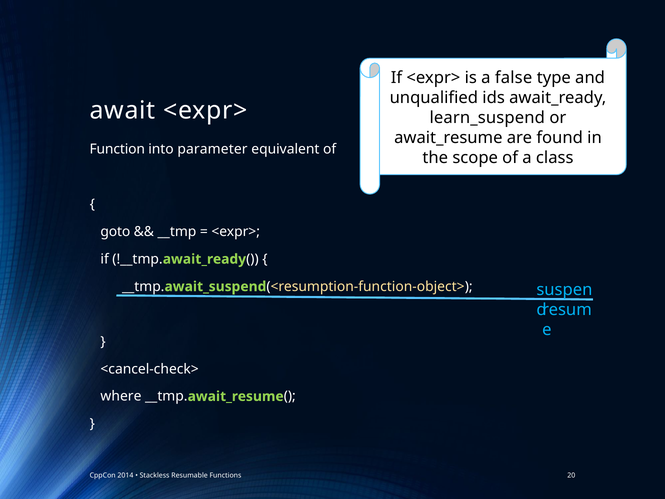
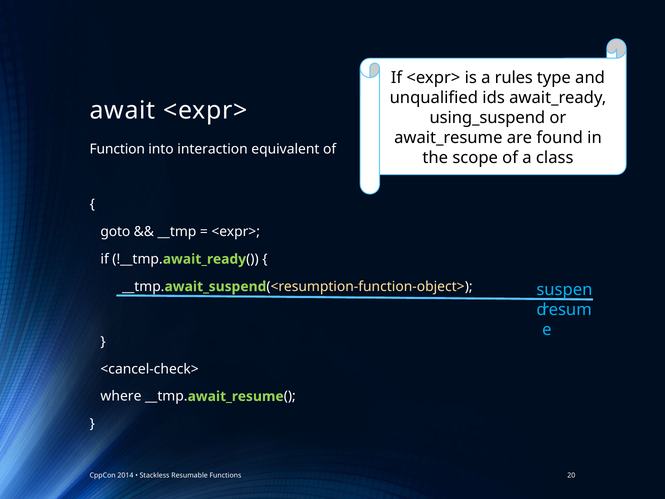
false: false -> rules
learn_suspend: learn_suspend -> using_suspend
parameter: parameter -> interaction
